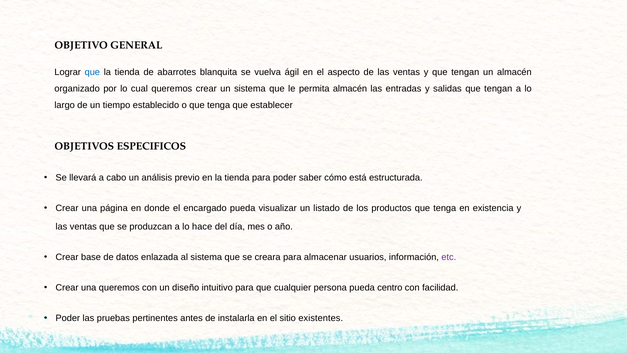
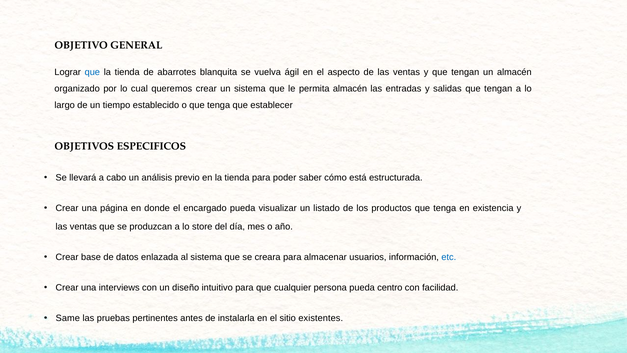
hace: hace -> store
etc colour: purple -> blue
una queremos: queremos -> interviews
Poder at (68, 318): Poder -> Same
